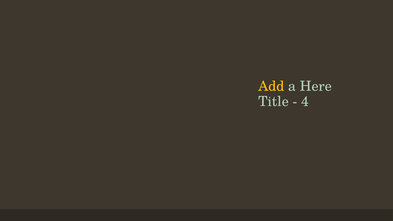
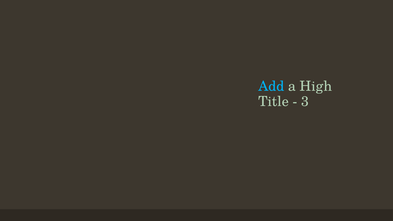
Add colour: yellow -> light blue
Here: Here -> High
4: 4 -> 3
